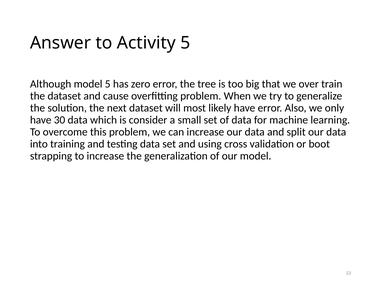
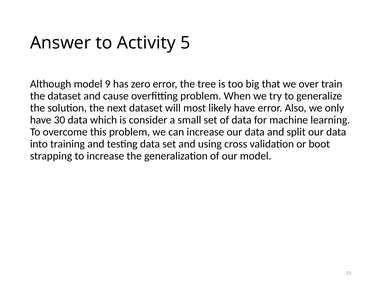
model 5: 5 -> 9
